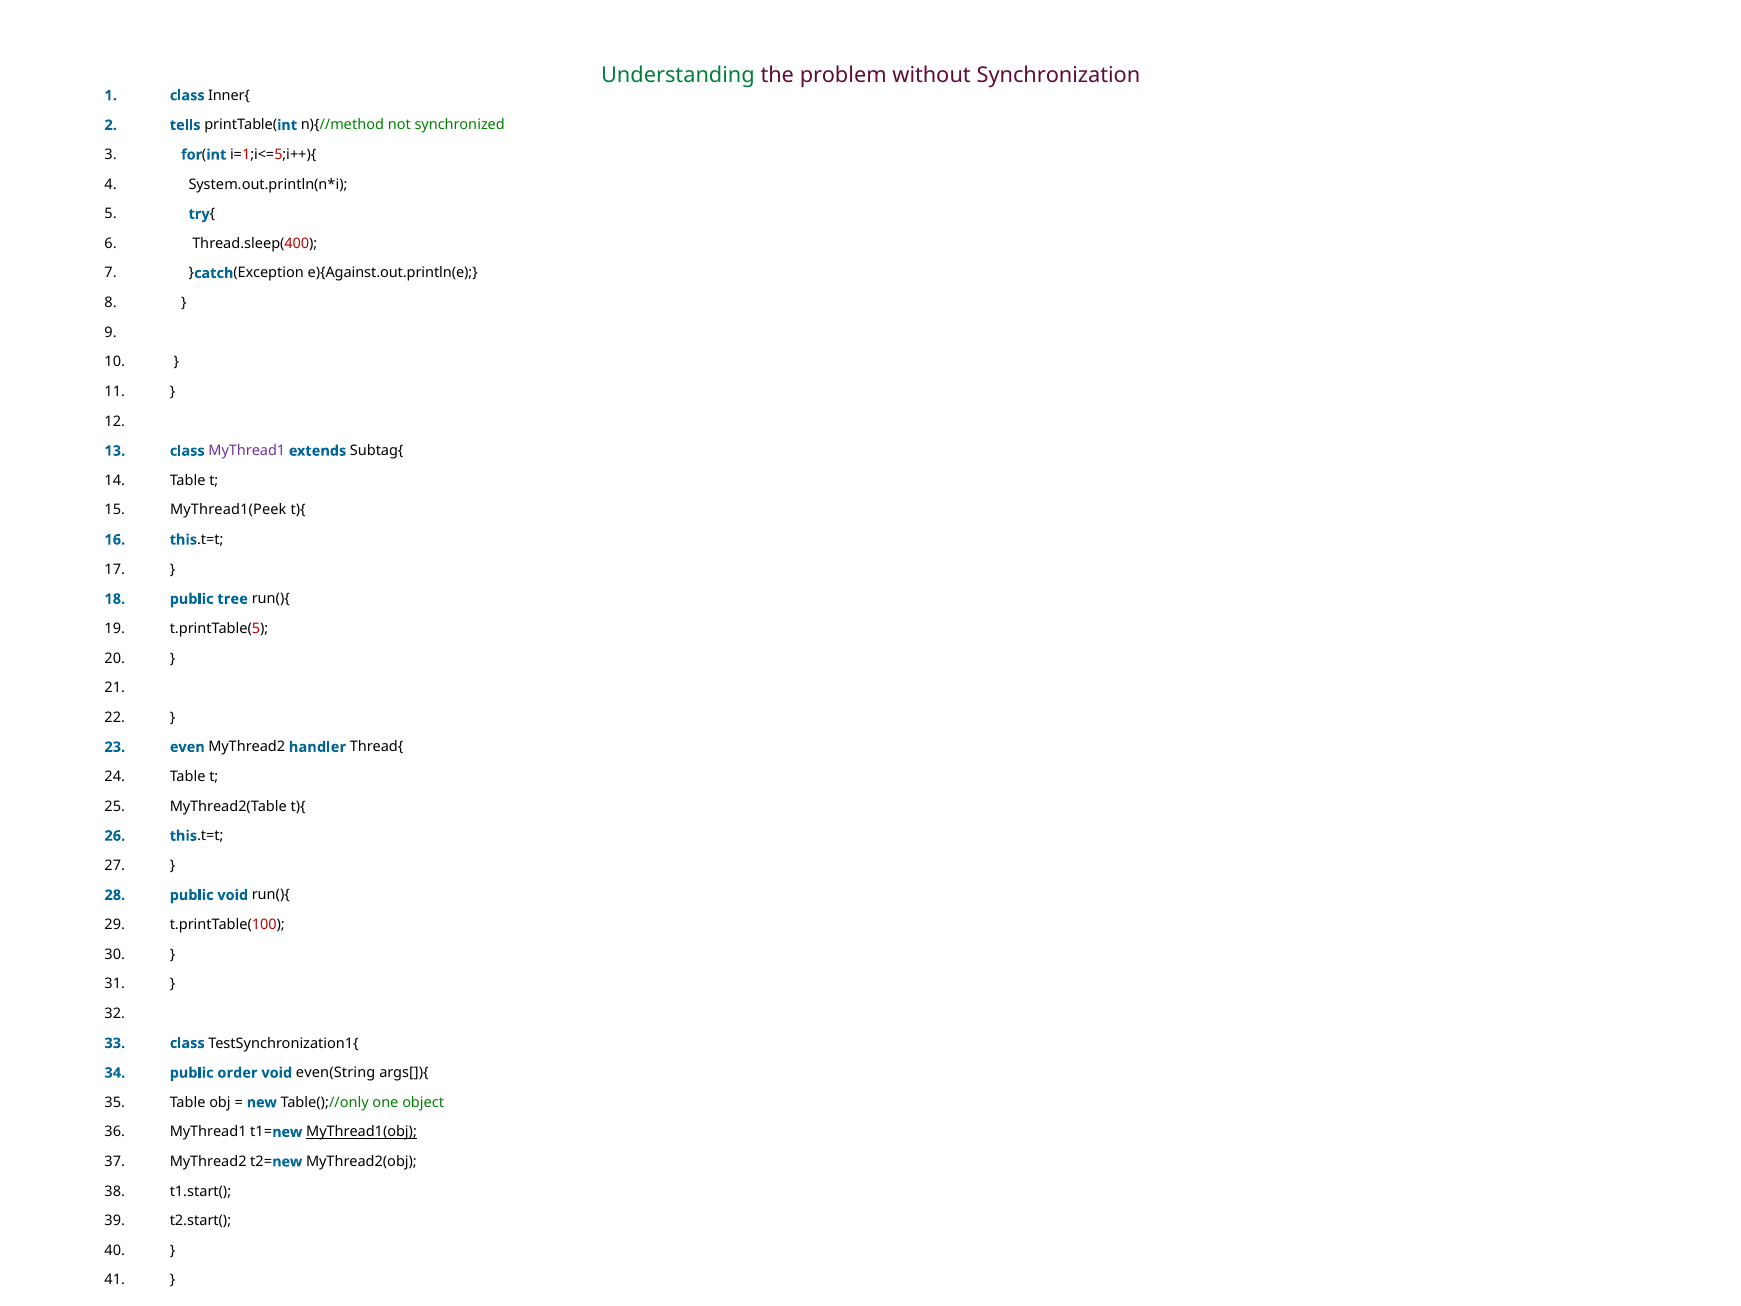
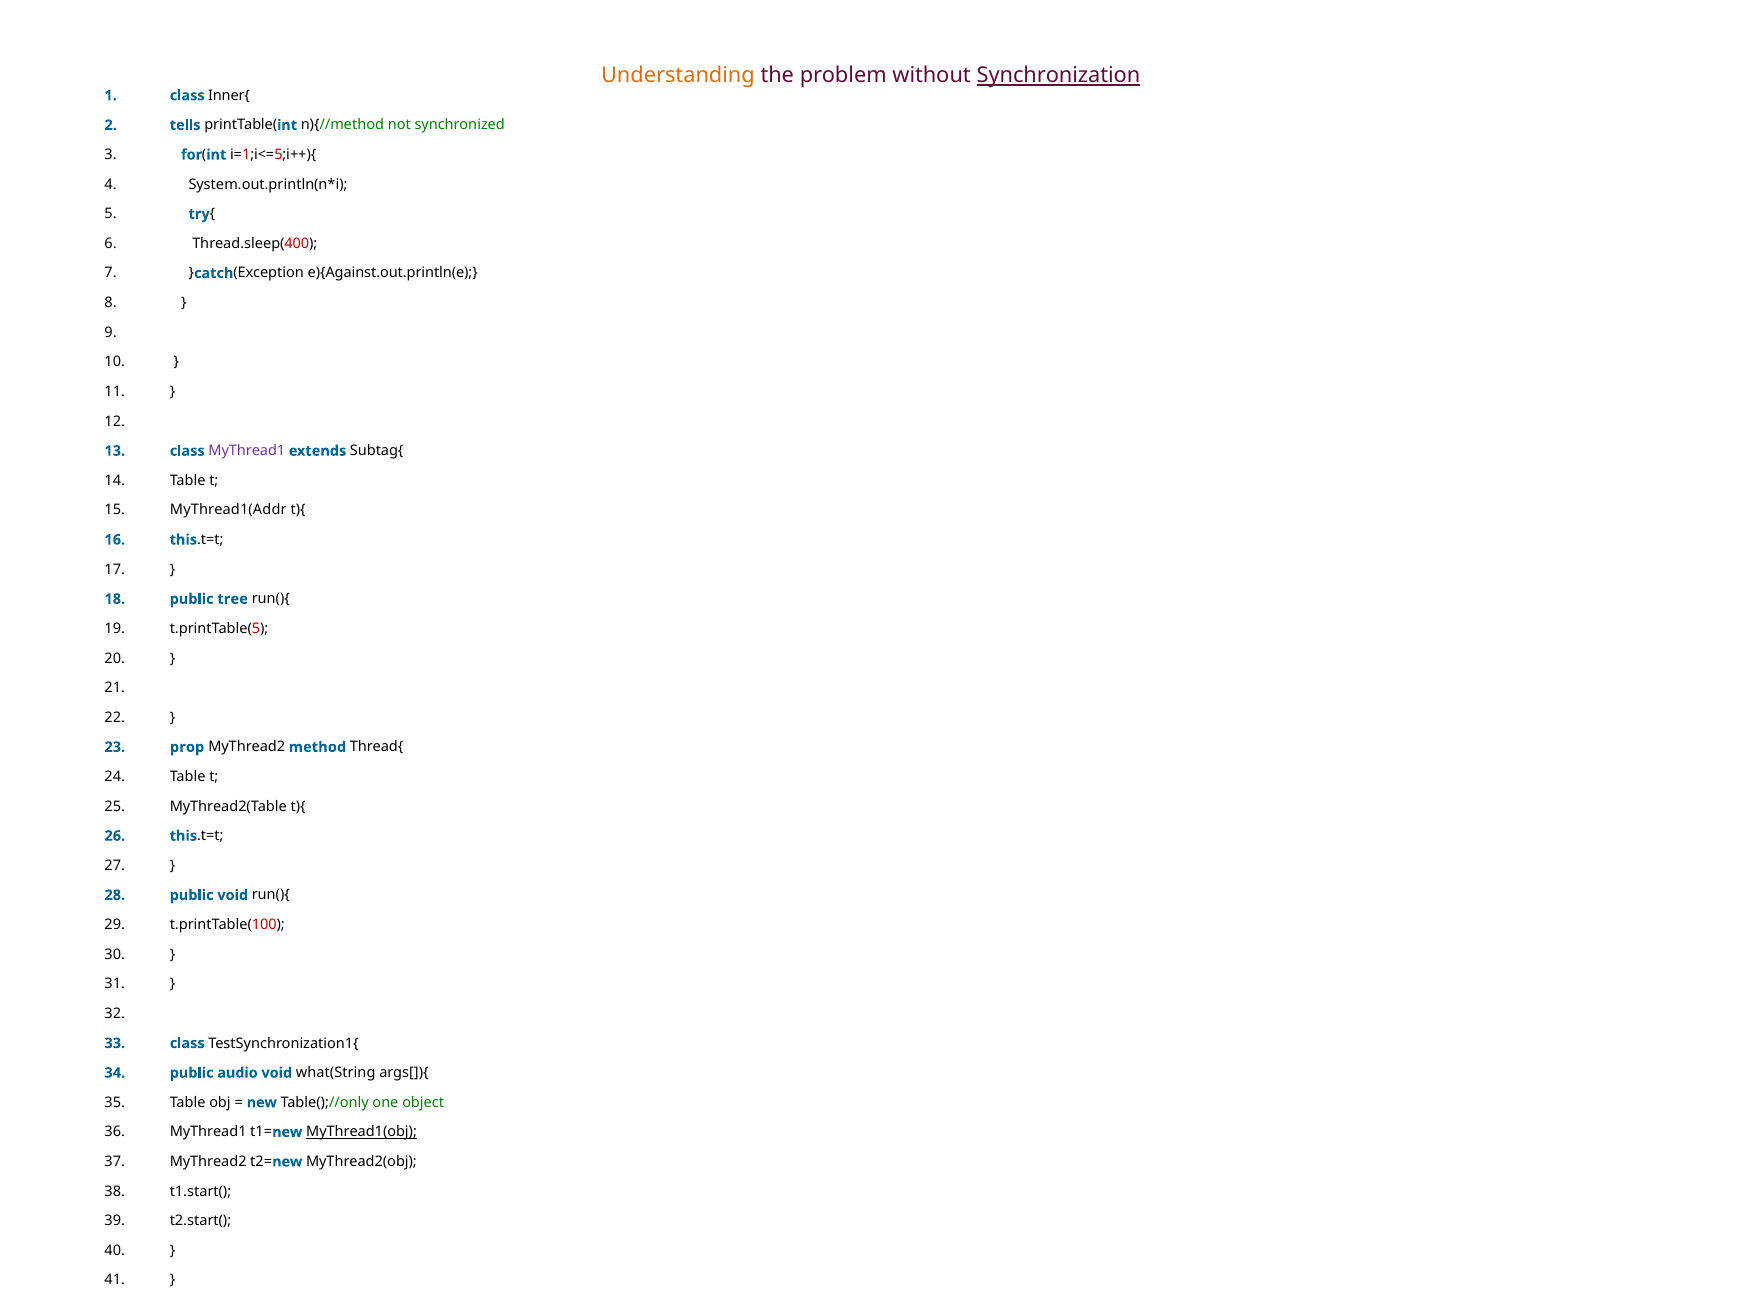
Understanding colour: green -> orange
Synchronization underline: none -> present
MyThread1(Peek: MyThread1(Peek -> MyThread1(Addr
even: even -> prop
handler: handler -> method
order: order -> audio
even(String: even(String -> what(String
